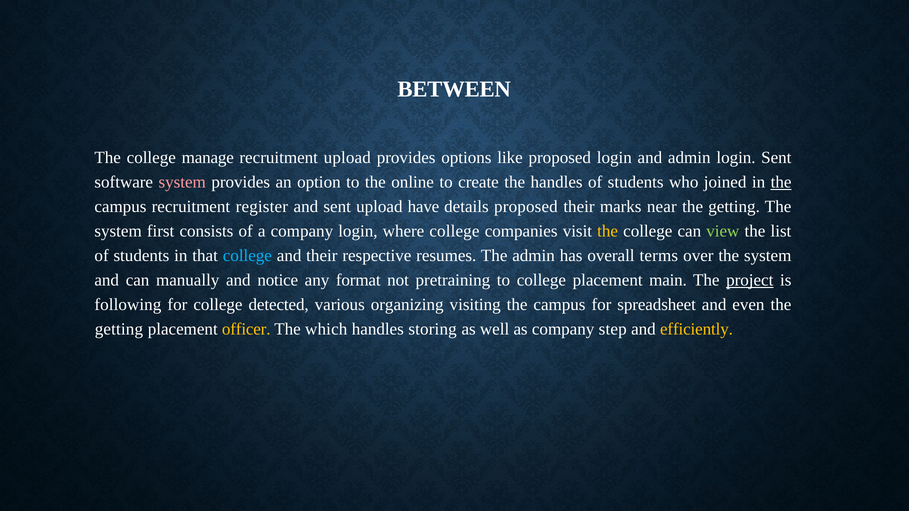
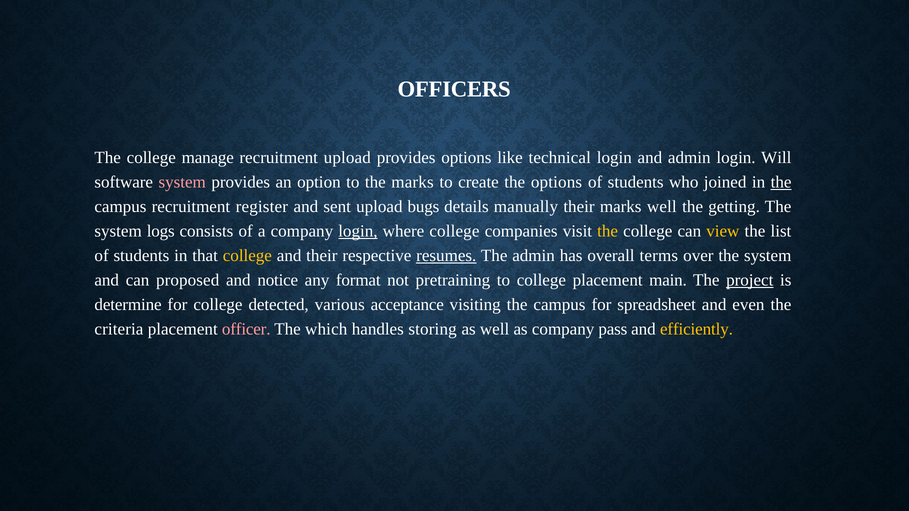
BETWEEN: BETWEEN -> OFFICERS
like proposed: proposed -> technical
login Sent: Sent -> Will
the online: online -> marks
the handles: handles -> options
have: have -> bugs
details proposed: proposed -> manually
marks near: near -> well
first: first -> logs
login at (358, 231) underline: none -> present
view colour: light green -> yellow
college at (247, 256) colour: light blue -> yellow
resumes underline: none -> present
manually: manually -> proposed
following: following -> determine
organizing: organizing -> acceptance
getting at (119, 329): getting -> criteria
officer colour: yellow -> pink
step: step -> pass
